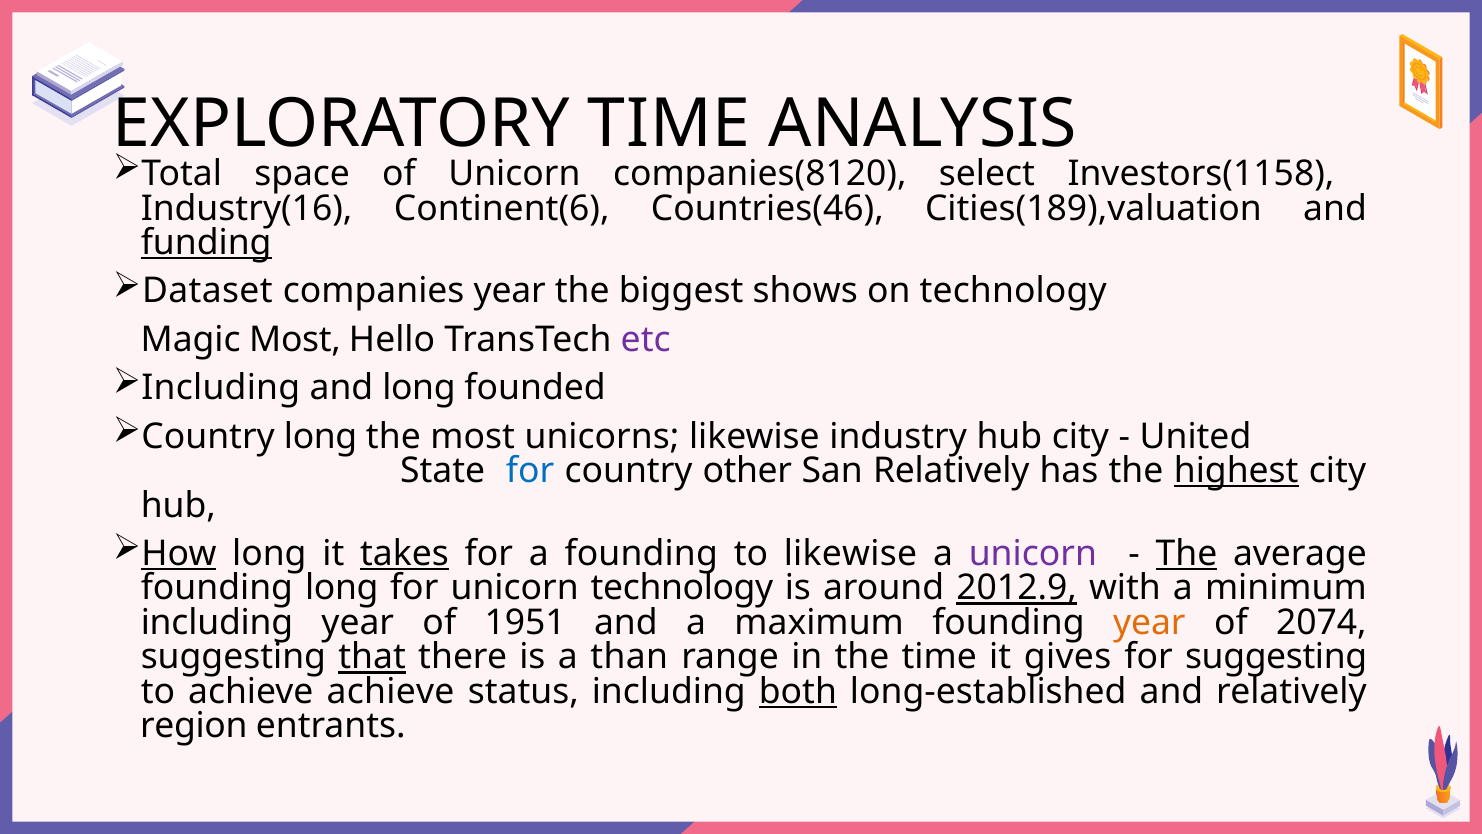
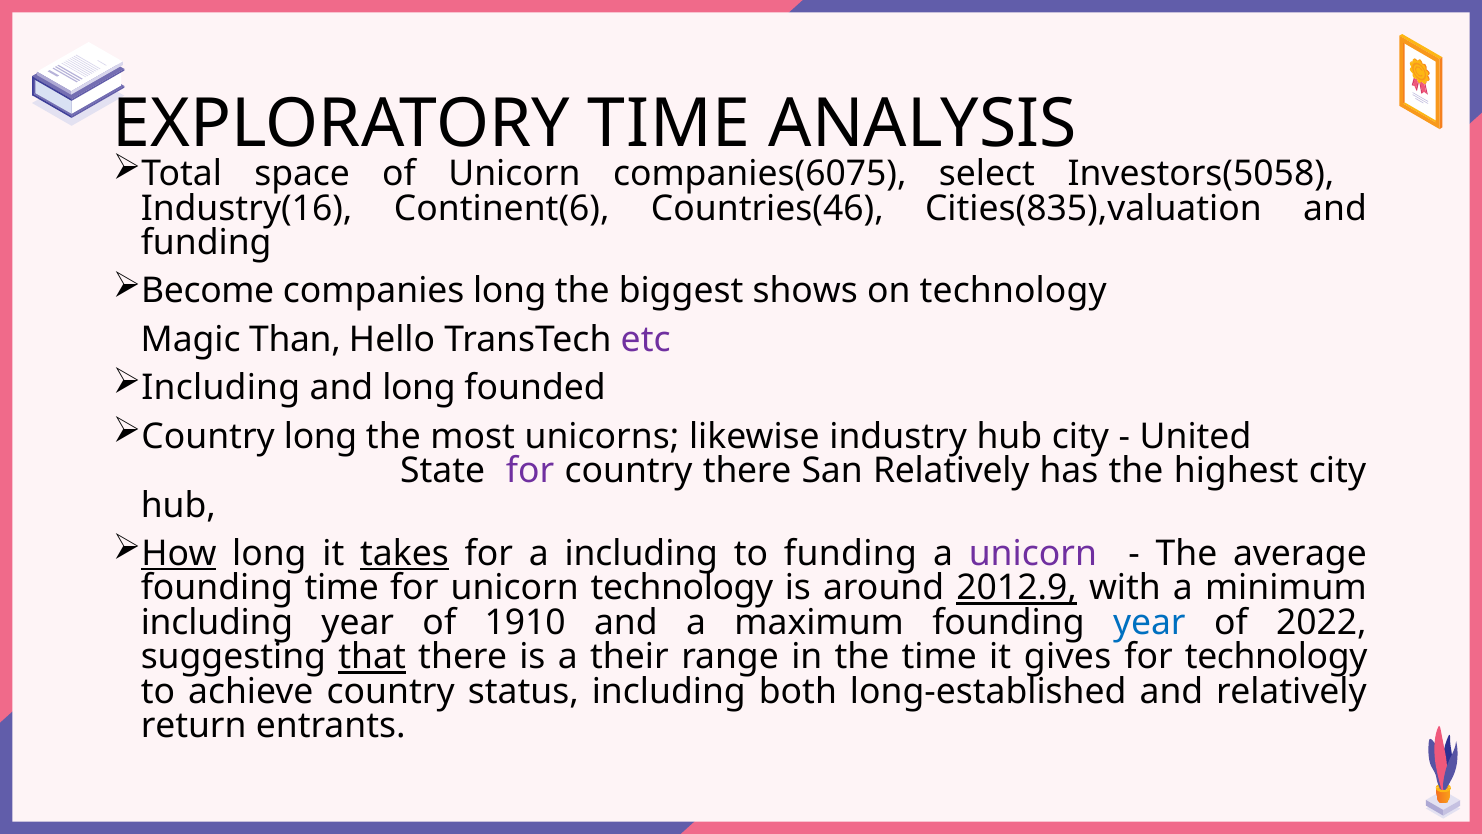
companies(8120: companies(8120 -> companies(6075
Investors(1158: Investors(1158 -> Investors(5058
Cities(189),valuation: Cities(189),valuation -> Cities(835),valuation
funding at (206, 243) underline: present -> none
Dataset: Dataset -> Become
companies year: year -> long
Magic Most: Most -> Than
for at (530, 471) colour: blue -> purple
country other: other -> there
highest underline: present -> none
a founding: founding -> including
to likewise: likewise -> funding
The at (1186, 553) underline: present -> none
founding long: long -> time
1951: 1951 -> 1910
year at (1149, 622) colour: orange -> blue
2074: 2074 -> 2022
than: than -> their
for suggesting: suggesting -> technology
achieve achieve: achieve -> country
both underline: present -> none
region: region -> return
